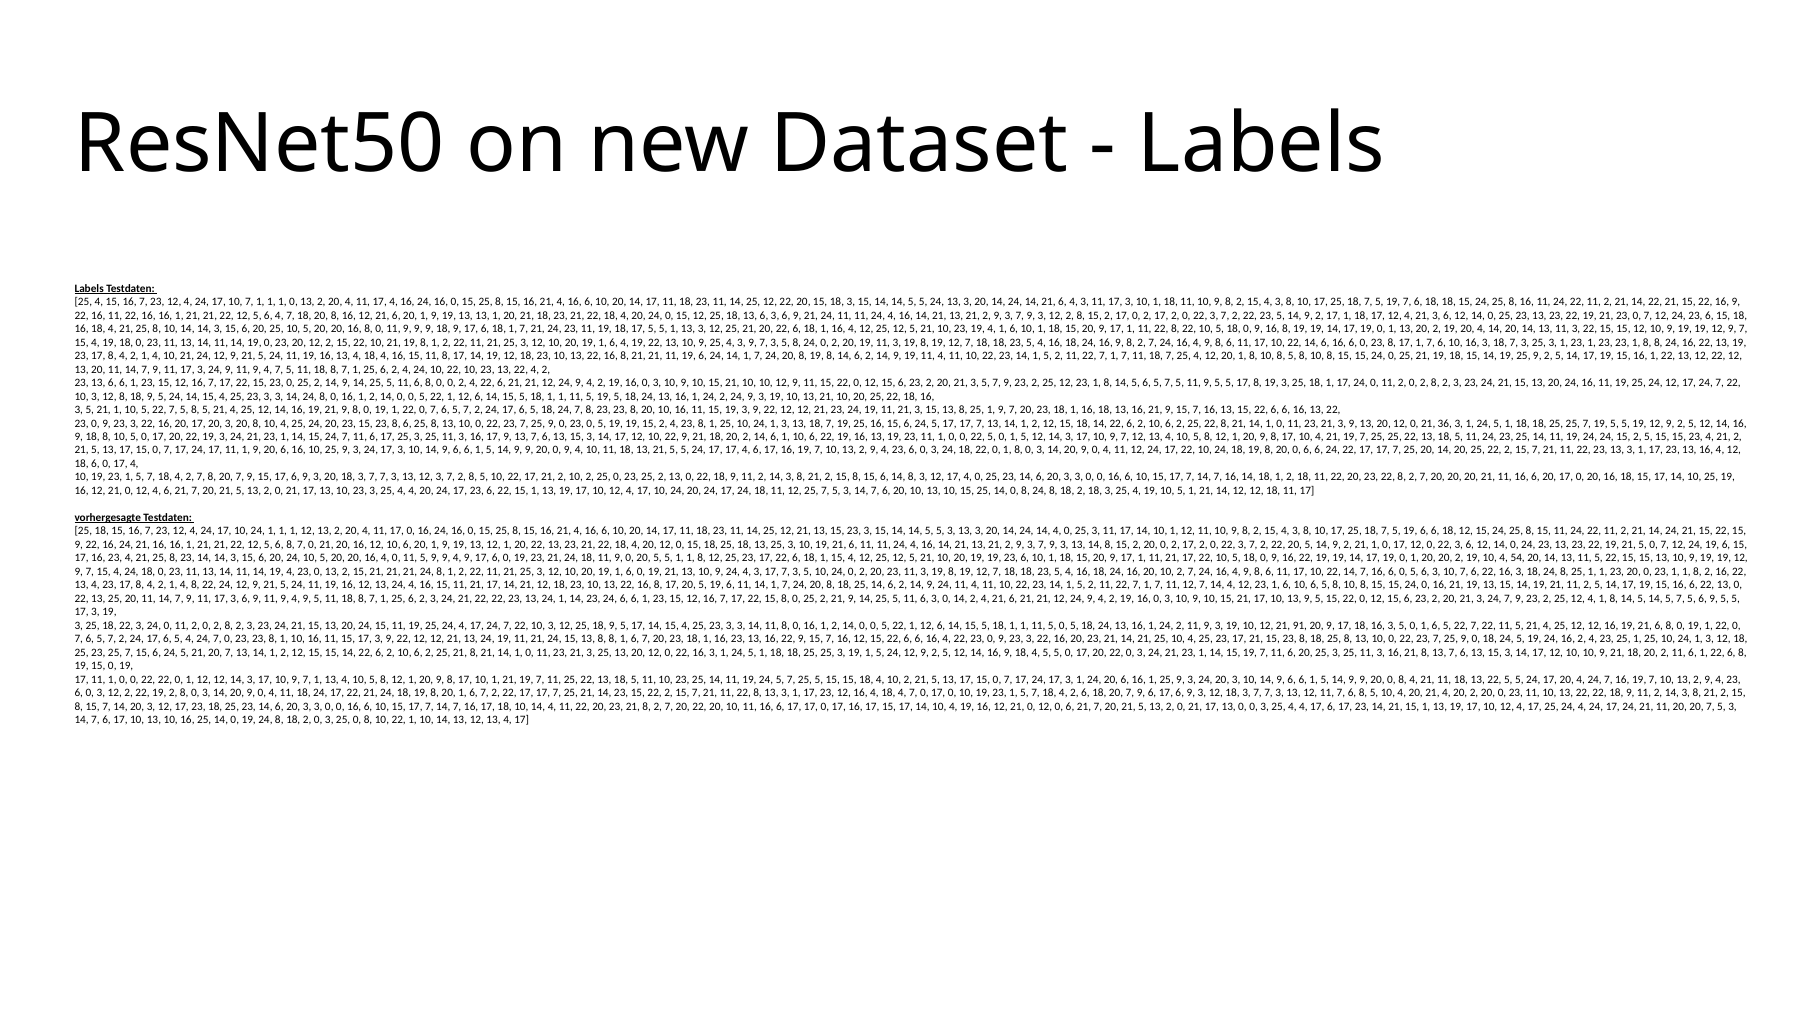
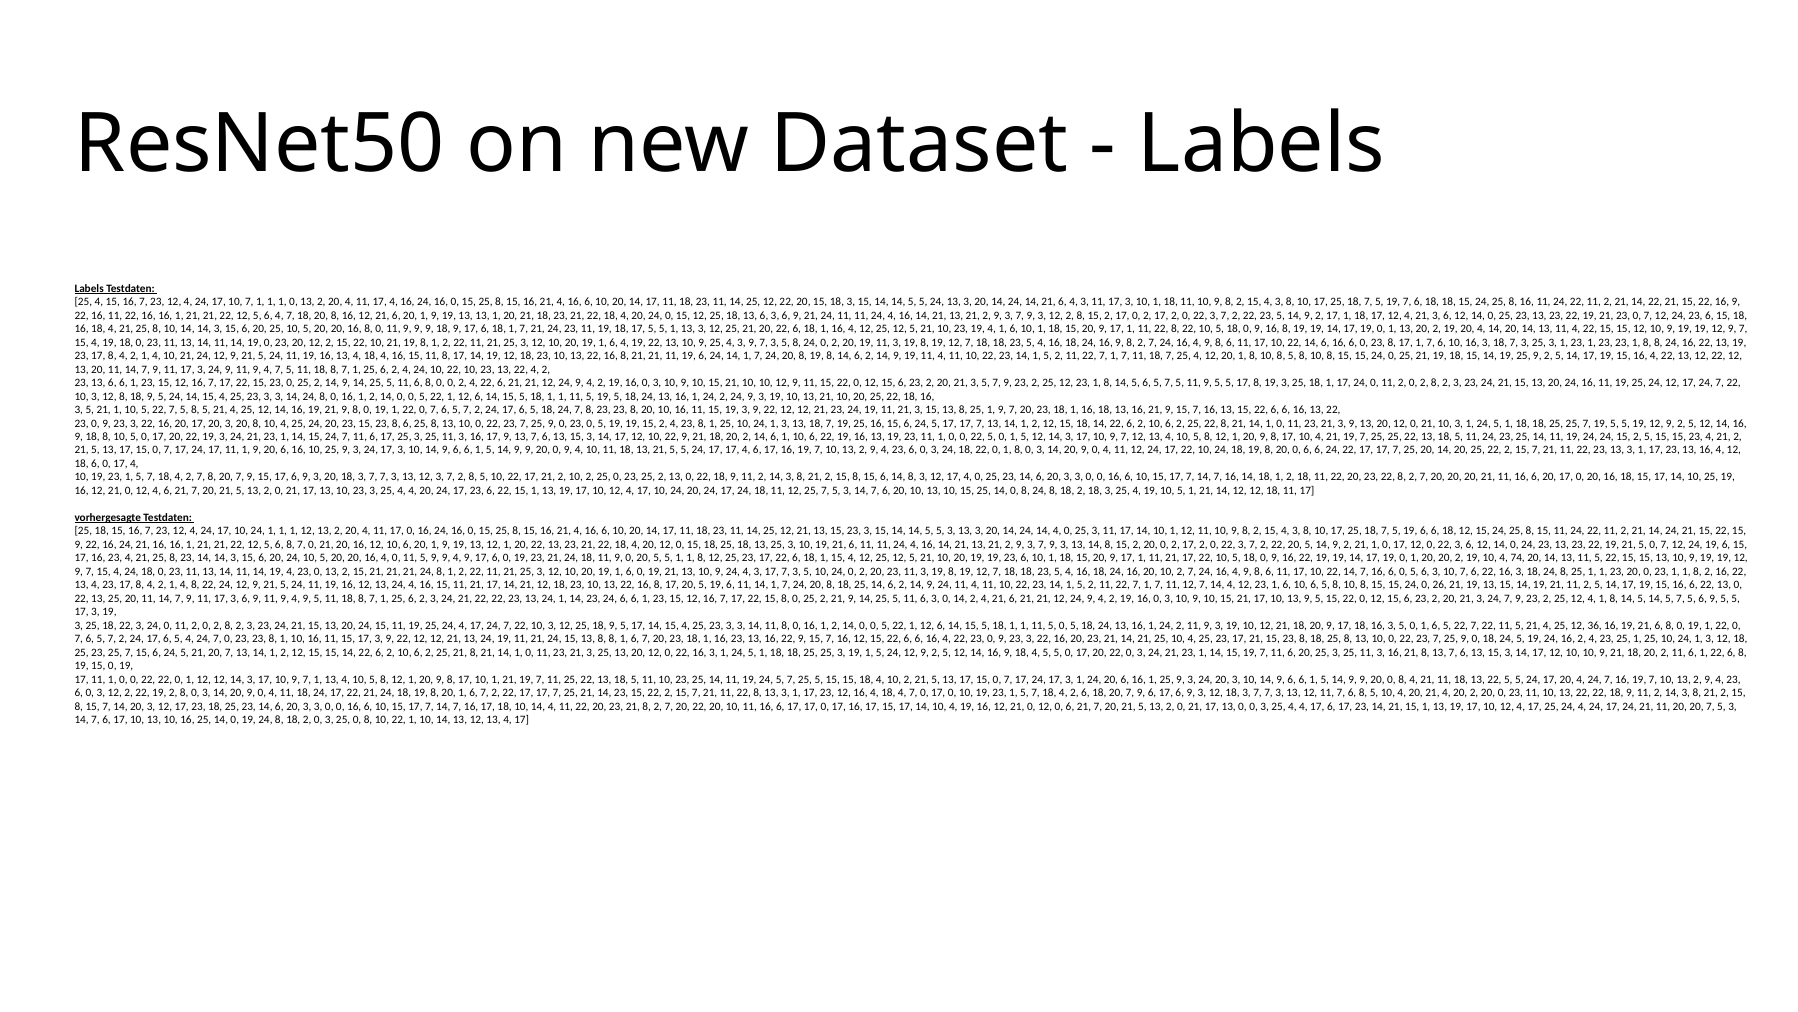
13 11 3: 3 -> 4
15 16 1: 1 -> 4
0 21 36: 36 -> 10
54: 54 -> 74
24 0 16: 16 -> 26
12 21 91: 91 -> 18
25 12 12: 12 -> 36
